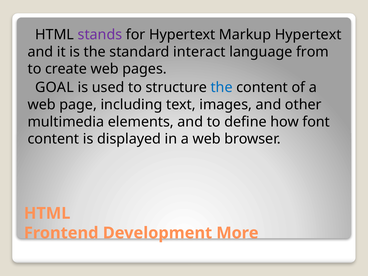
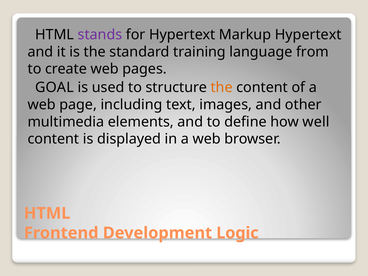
interact: interact -> training
the at (222, 87) colour: blue -> orange
font: font -> well
More: More -> Logic
